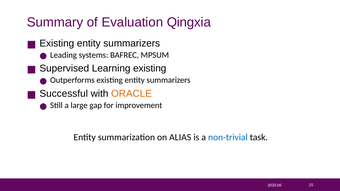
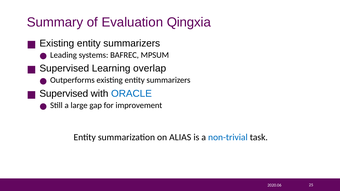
Learning existing: existing -> overlap
Successful at (64, 94): Successful -> Supervised
ORACLE colour: orange -> blue
